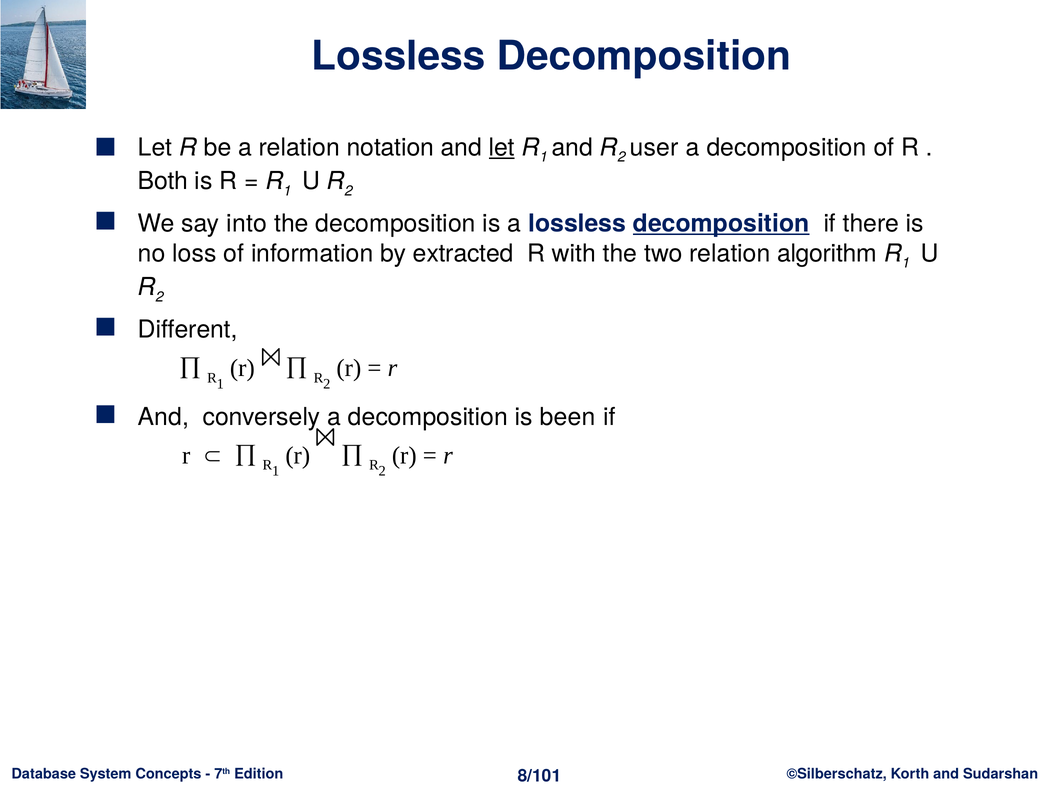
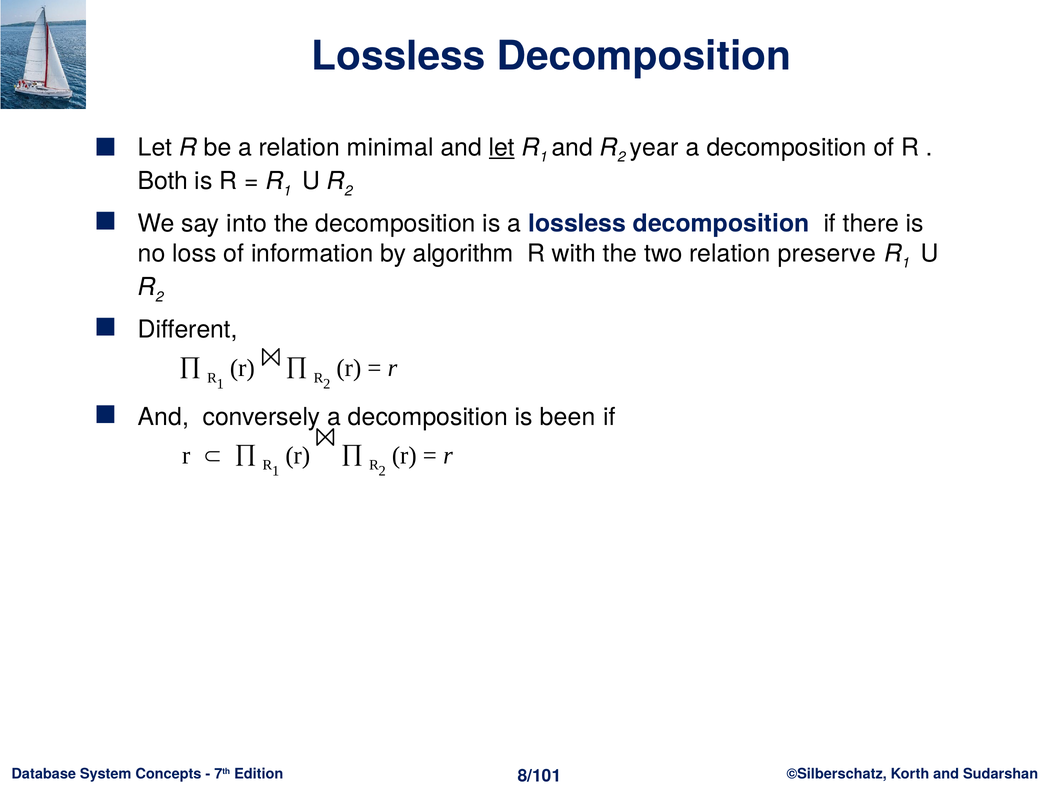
notation: notation -> minimal
user: user -> year
decomposition at (721, 224) underline: present -> none
extracted: extracted -> algorithm
algorithm: algorithm -> preserve
